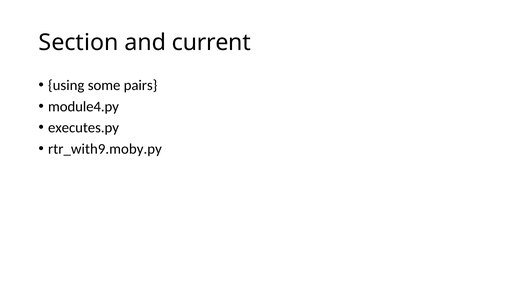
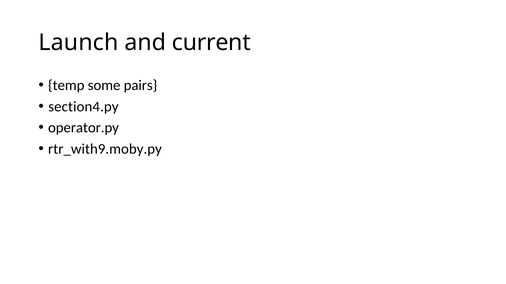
Section: Section -> Launch
using: using -> temp
module4.py: module4.py -> section4.py
executes.py: executes.py -> operator.py
